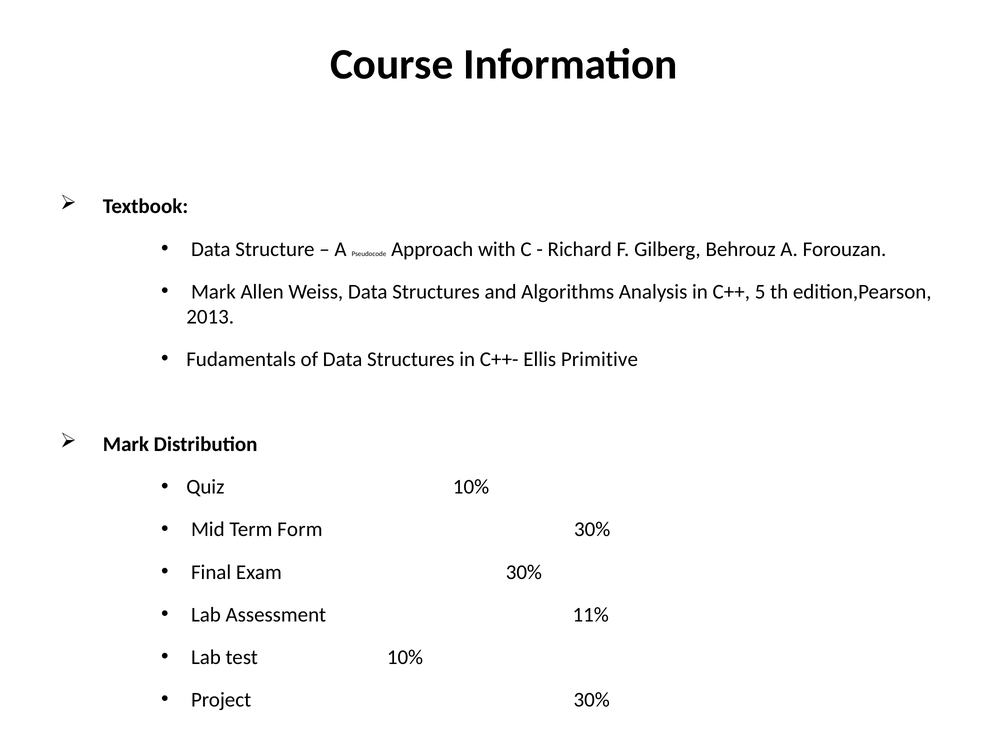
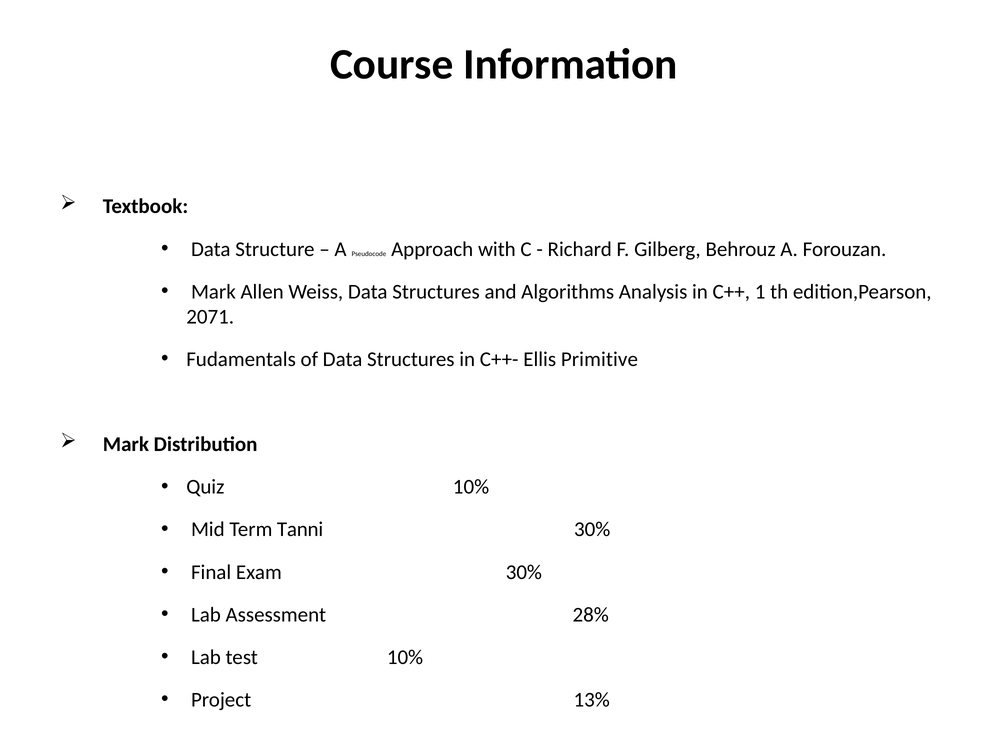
5: 5 -> 1
2013: 2013 -> 2071
Form: Form -> Tanni
11%: 11% -> 28%
Project 30%: 30% -> 13%
